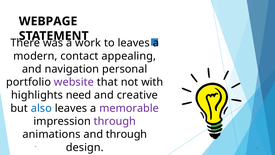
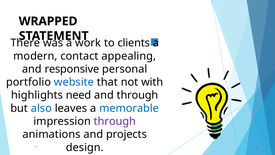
WEBPAGE: WEBPAGE -> WRAPPED
to leaves: leaves -> clients
navigation: navigation -> responsive
website colour: purple -> blue
and creative: creative -> through
memorable colour: purple -> blue
and through: through -> projects
